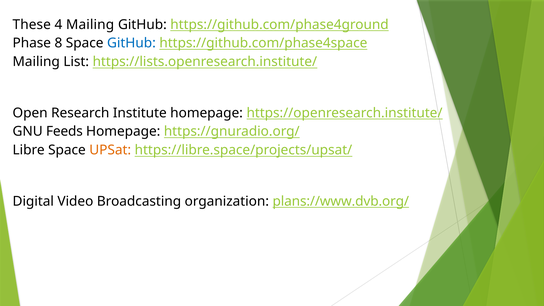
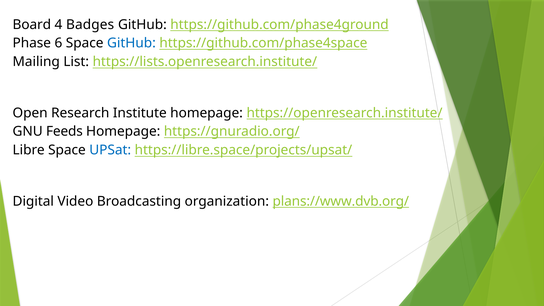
These: These -> Board
4 Mailing: Mailing -> Badges
8: 8 -> 6
UPSat colour: orange -> blue
